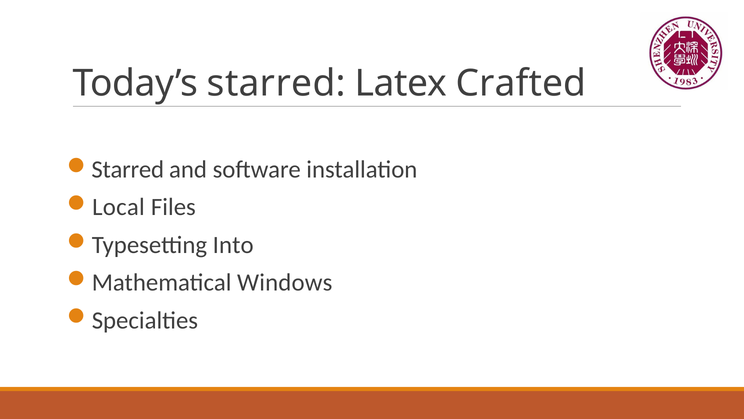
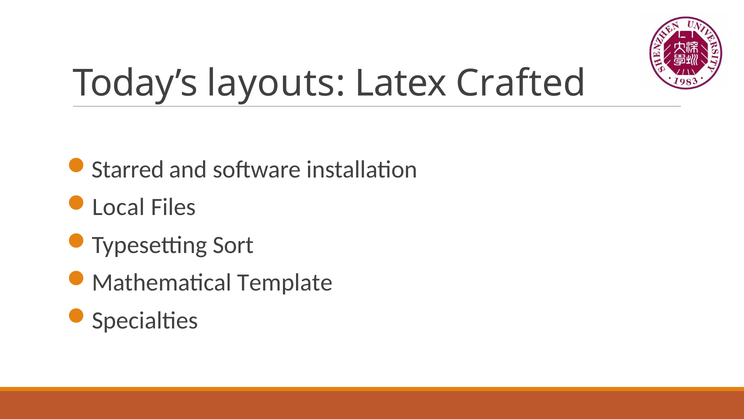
Today’s starred: starred -> layouts
Into: Into -> Sort
Windows: Windows -> Template
